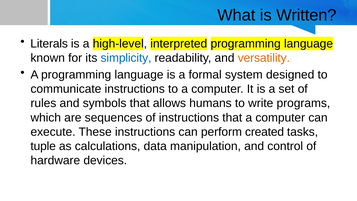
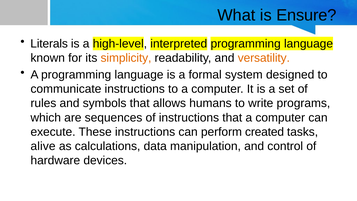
Written: Written -> Ensure
simplicity colour: blue -> orange
tuple: tuple -> alive
